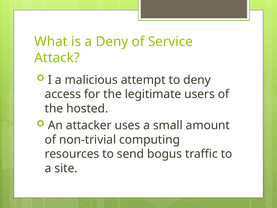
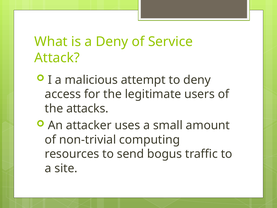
hosted: hosted -> attacks
